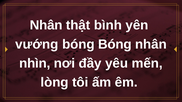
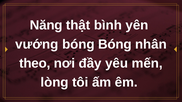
Nhân at (46, 25): Nhân -> Năng
nhìn: nhìn -> theo
